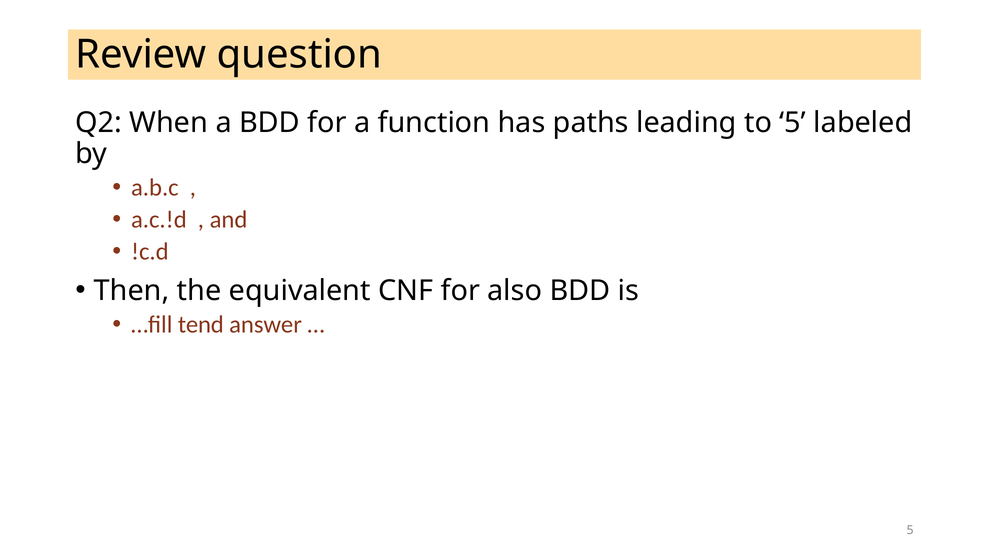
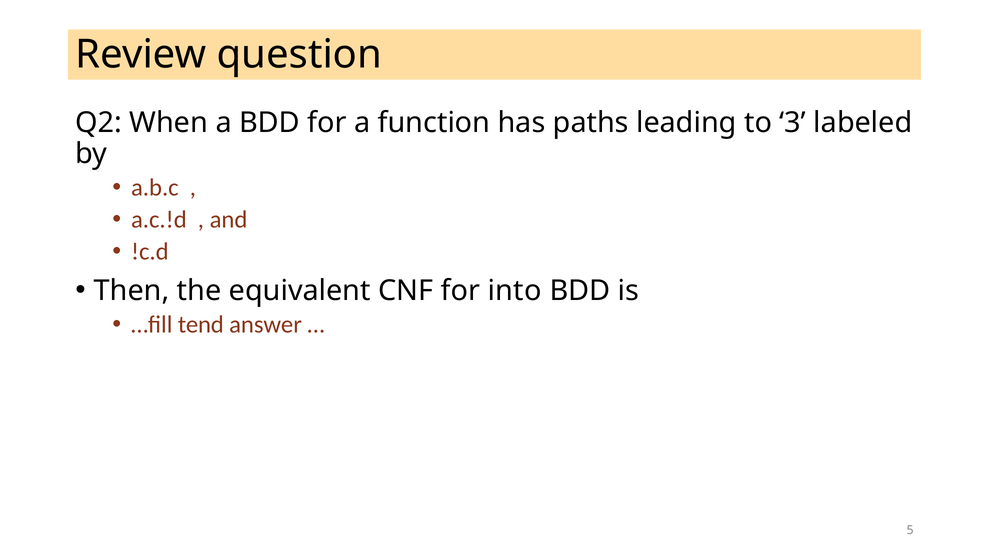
to 5: 5 -> 3
also: also -> into
